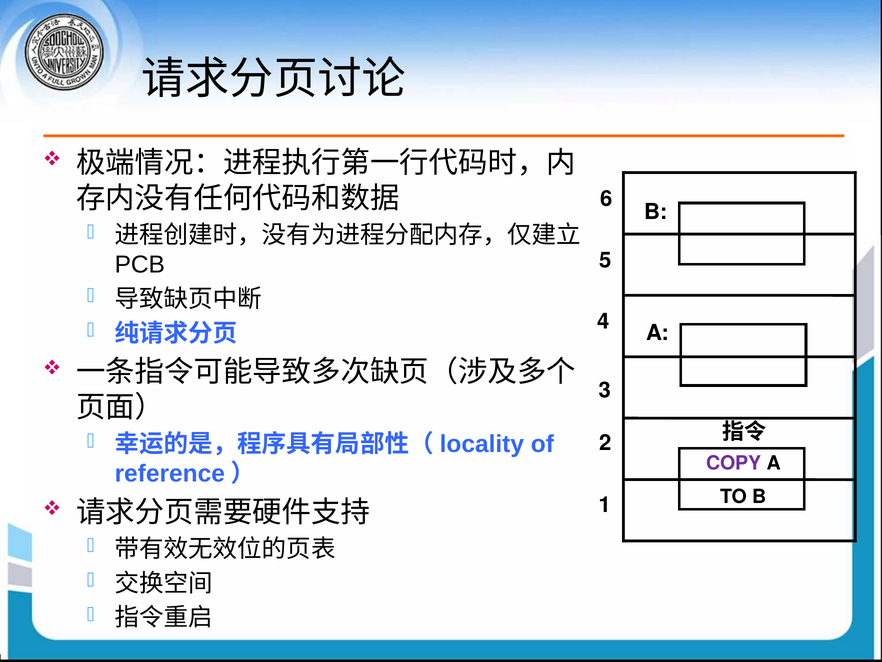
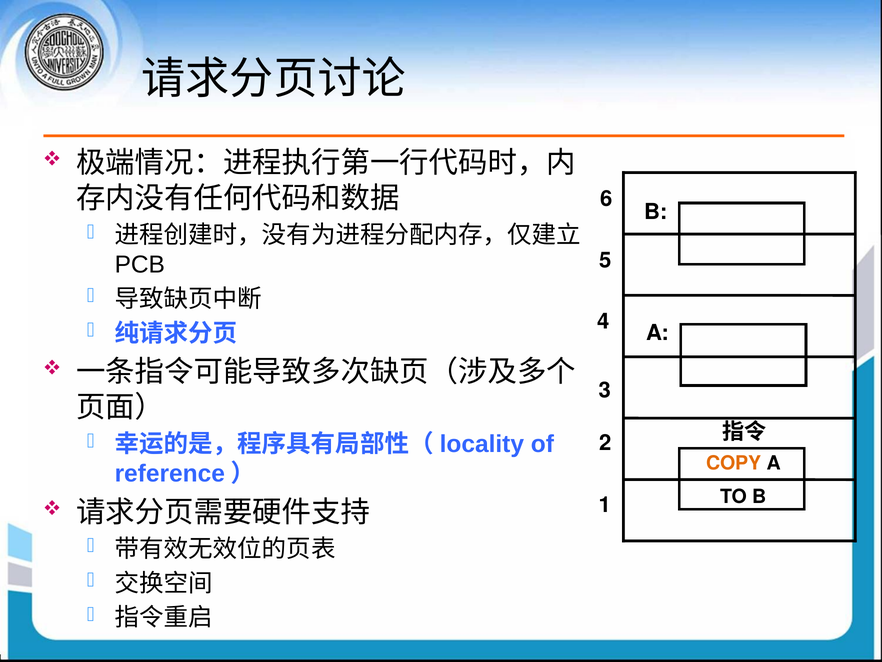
COPY colour: purple -> orange
